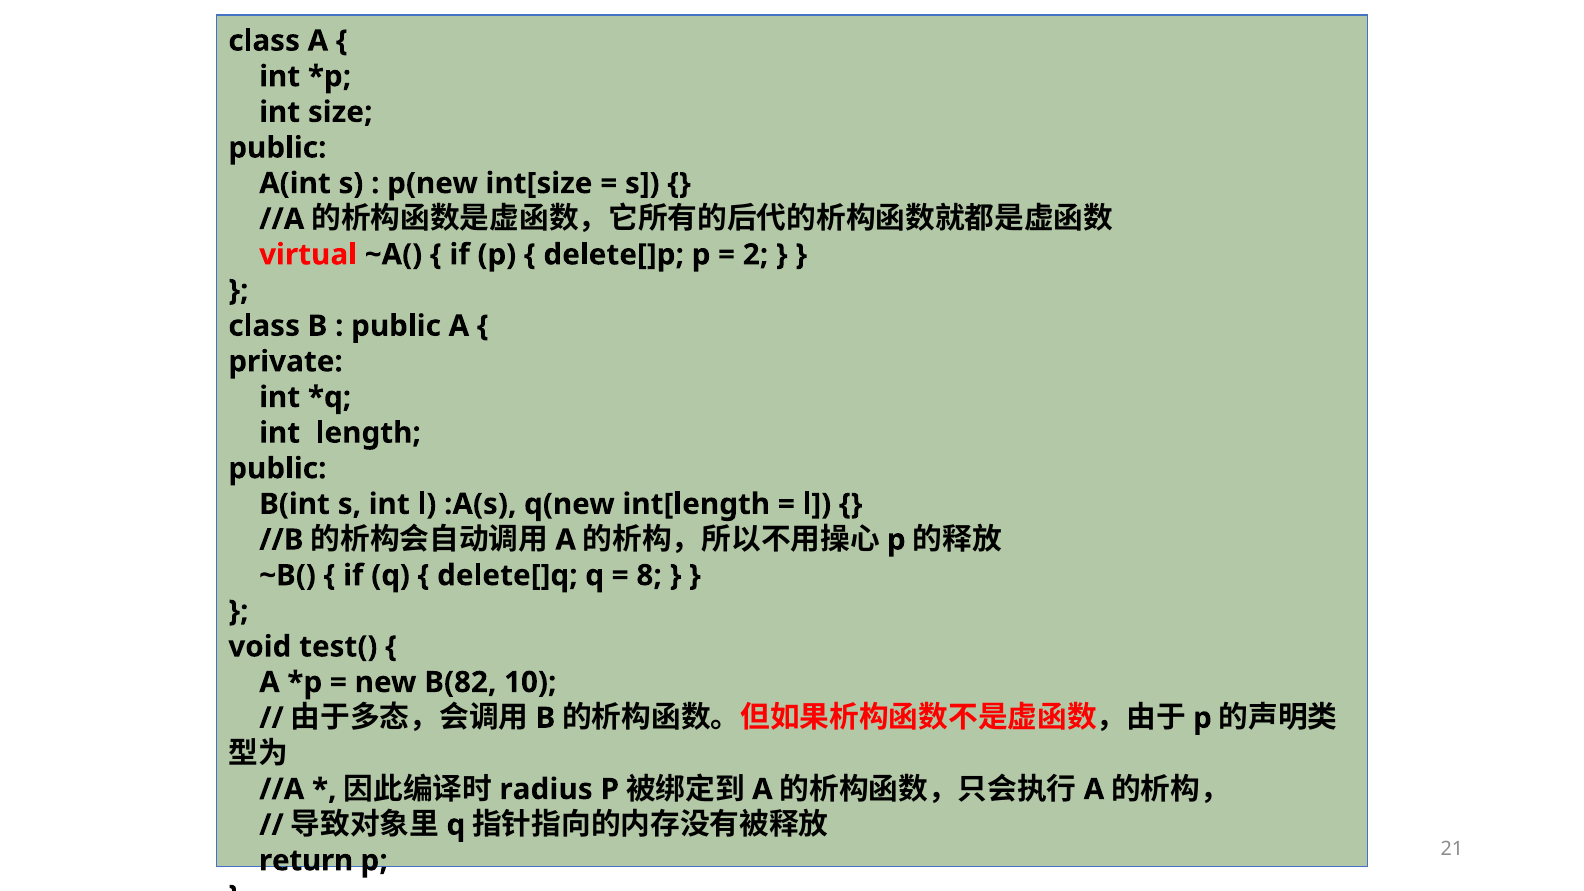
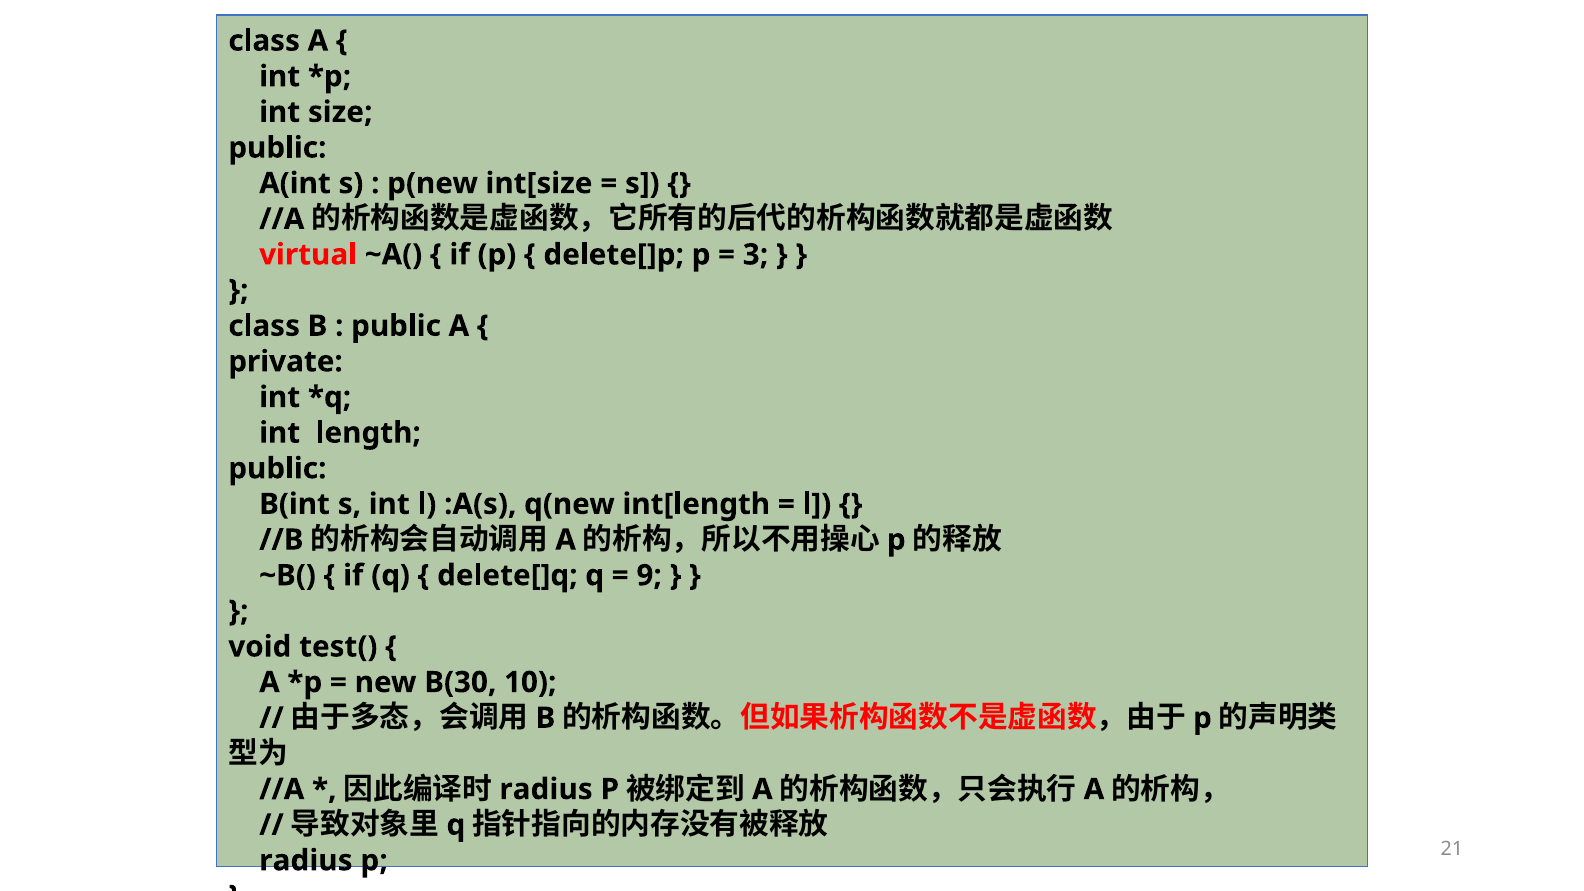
2: 2 -> 3
8: 8 -> 9
B(82: B(82 -> B(30
return at (306, 861): return -> radius
